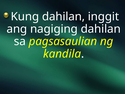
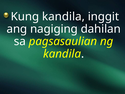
Kung dahilan: dahilan -> kandila
